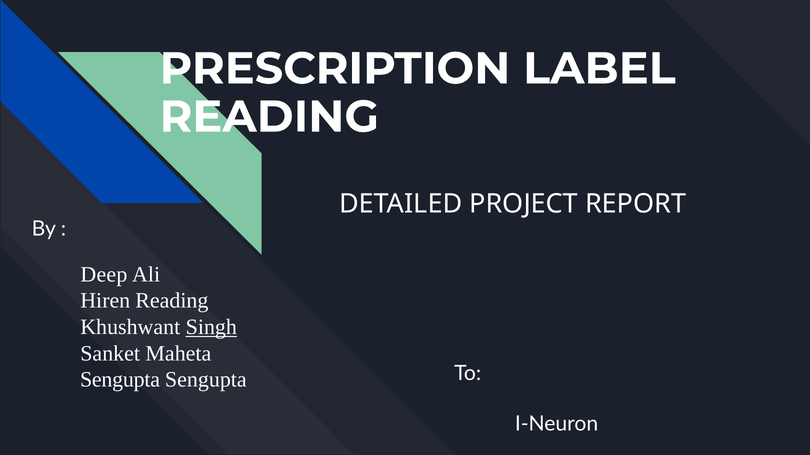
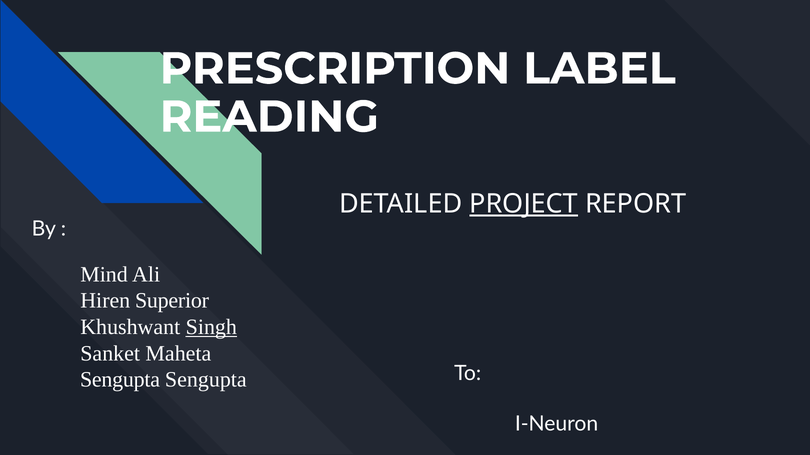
PROJECT underline: none -> present
Deep: Deep -> Mind
Hiren Reading: Reading -> Superior
